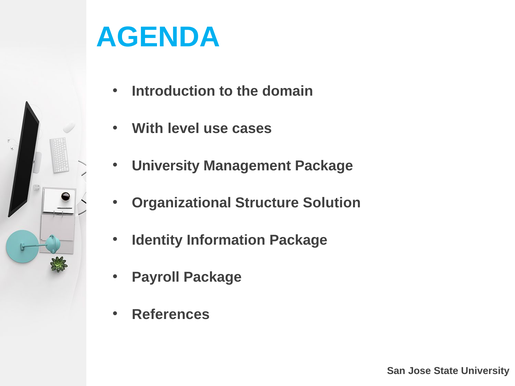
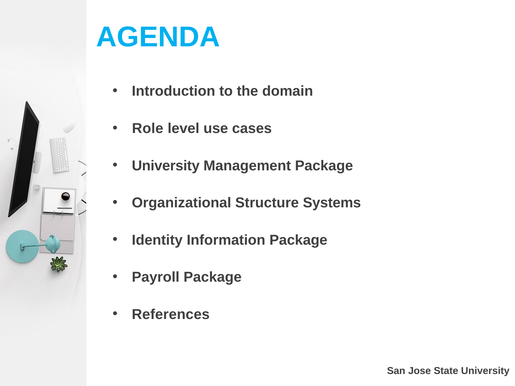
With: With -> Role
Solution: Solution -> Systems
